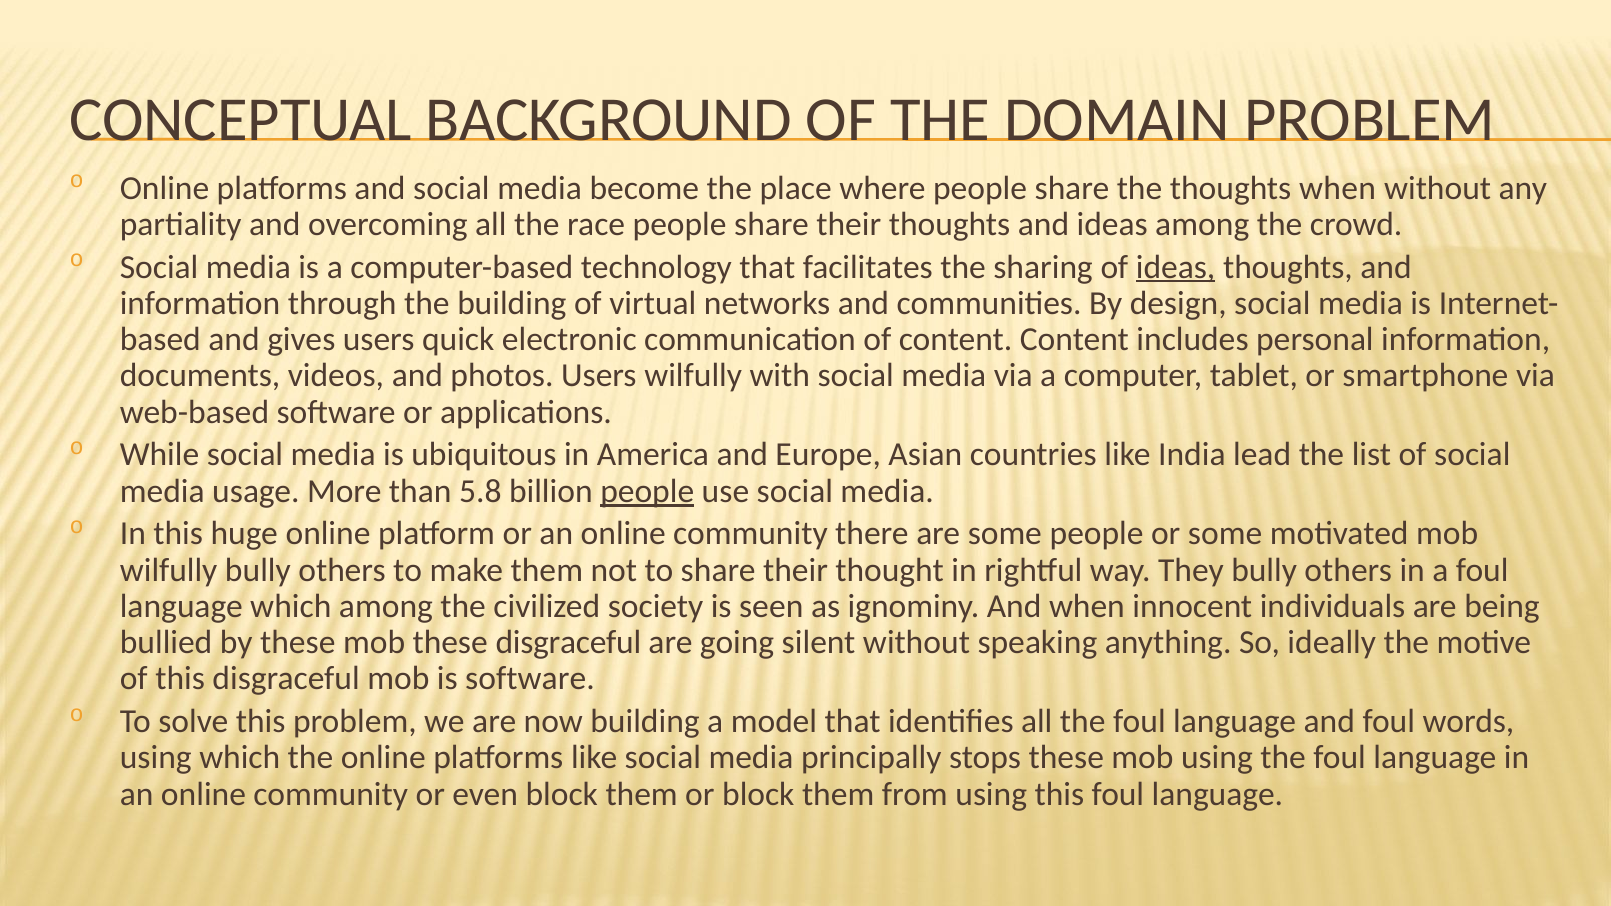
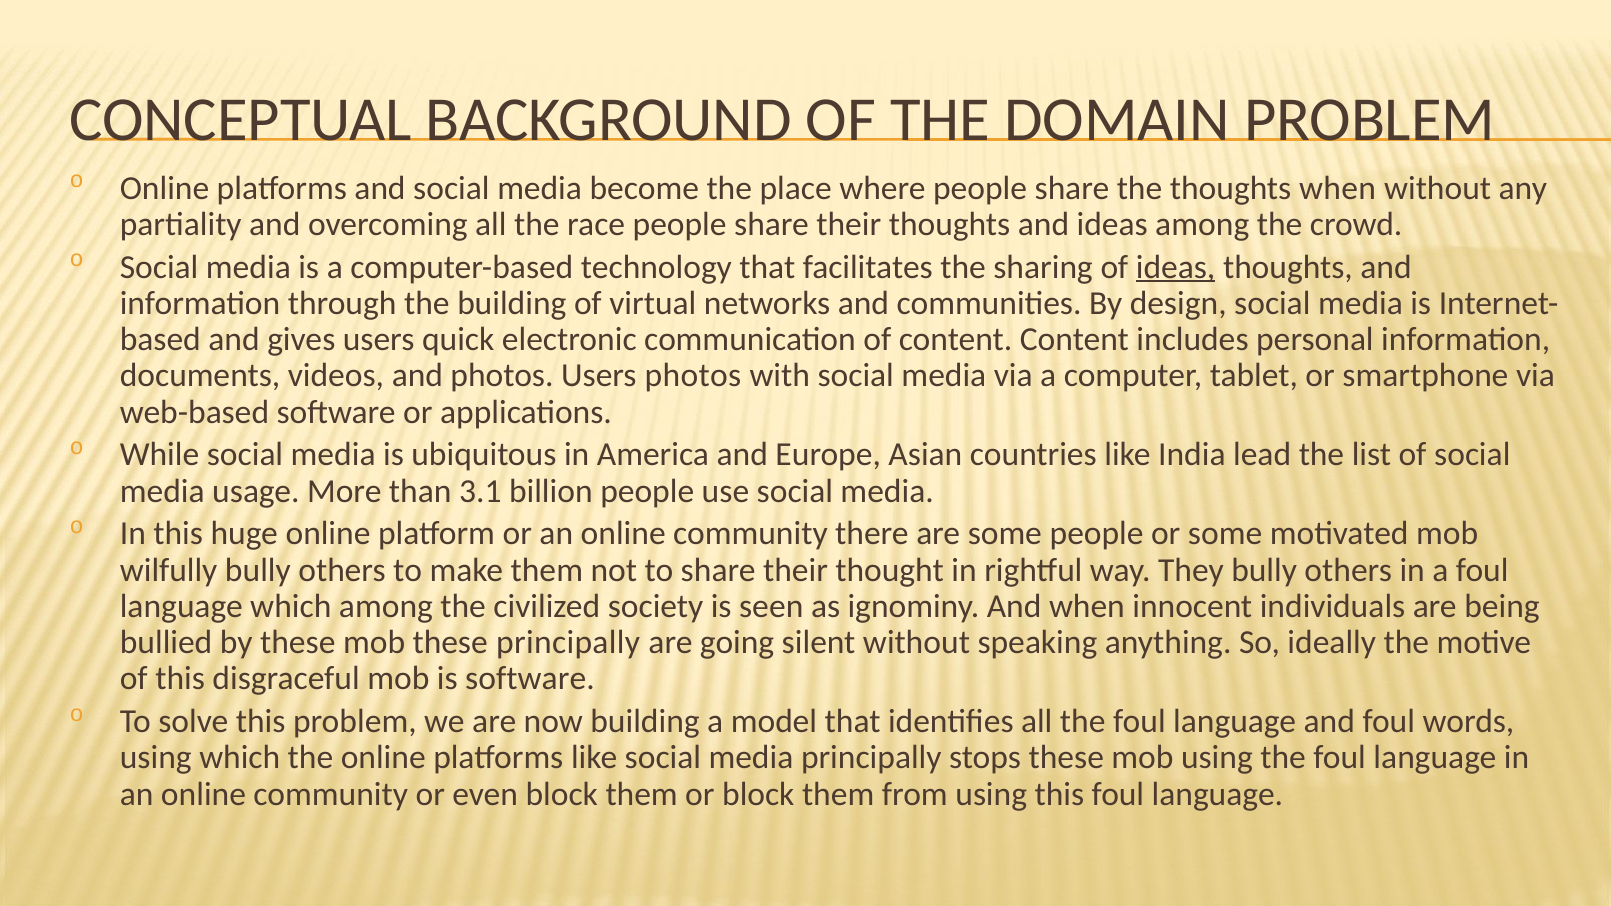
Users wilfully: wilfully -> photos
5.8: 5.8 -> 3.1
people at (647, 491) underline: present -> none
these disgraceful: disgraceful -> principally
